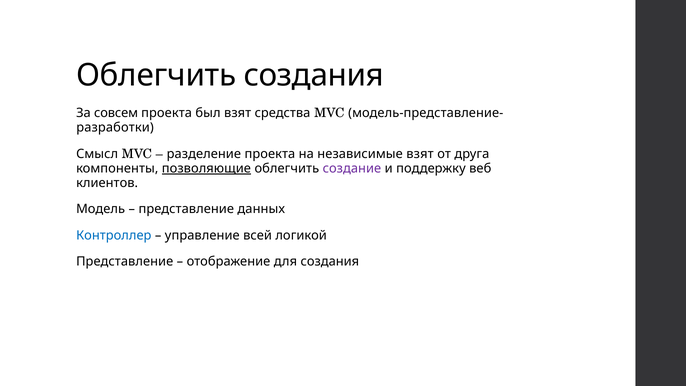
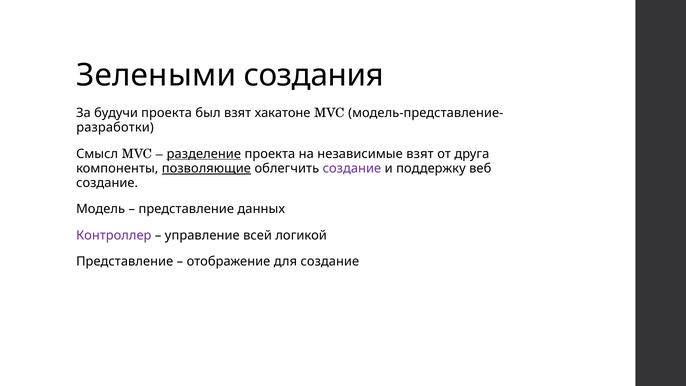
Облегчить at (156, 75): Облегчить -> Зелеными
совсем: совсем -> будучи
средства: средства -> хакатоне
разделение underline: none -> present
клиентов at (107, 183): клиентов -> создание
Контроллер colour: blue -> purple
для создания: создания -> создание
